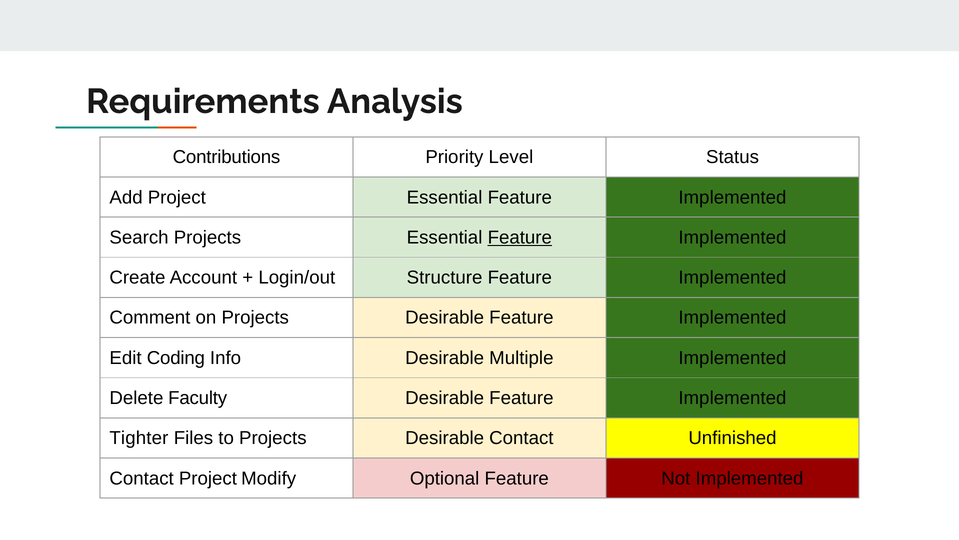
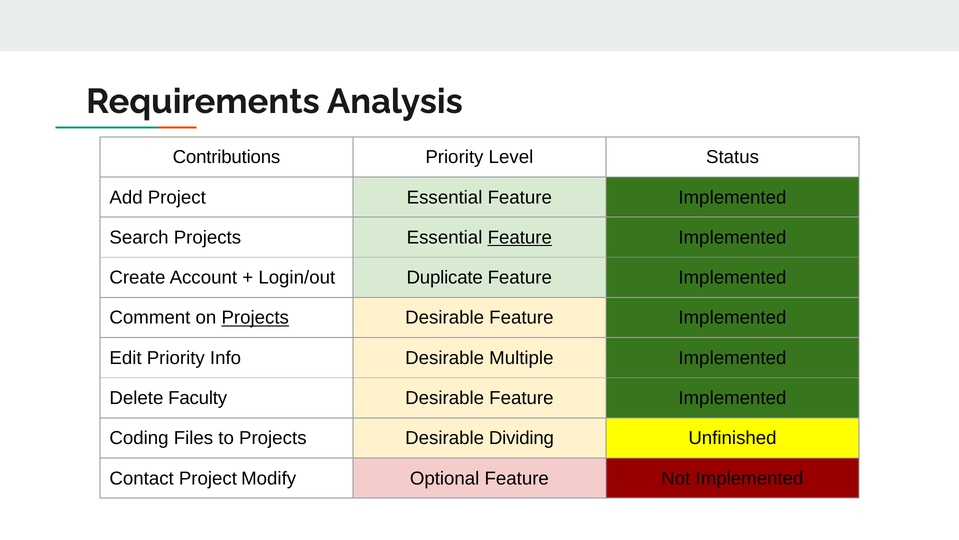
Structure: Structure -> Duplicate
Projects at (255, 317) underline: none -> present
Edit Coding: Coding -> Priority
Tighter: Tighter -> Coding
Desirable Contact: Contact -> Dividing
